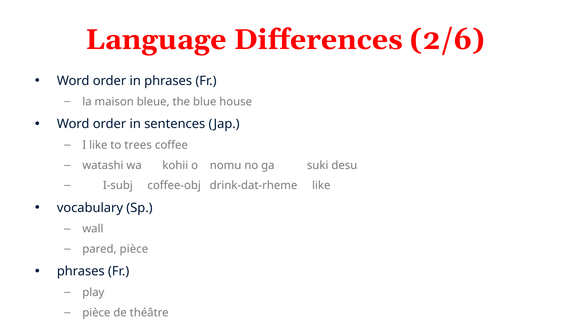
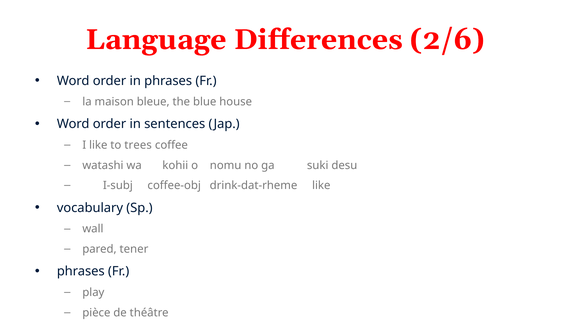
pared pièce: pièce -> tener
